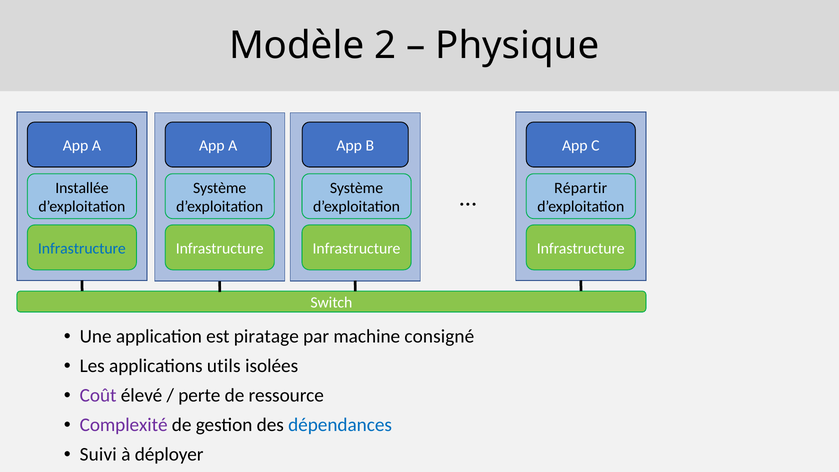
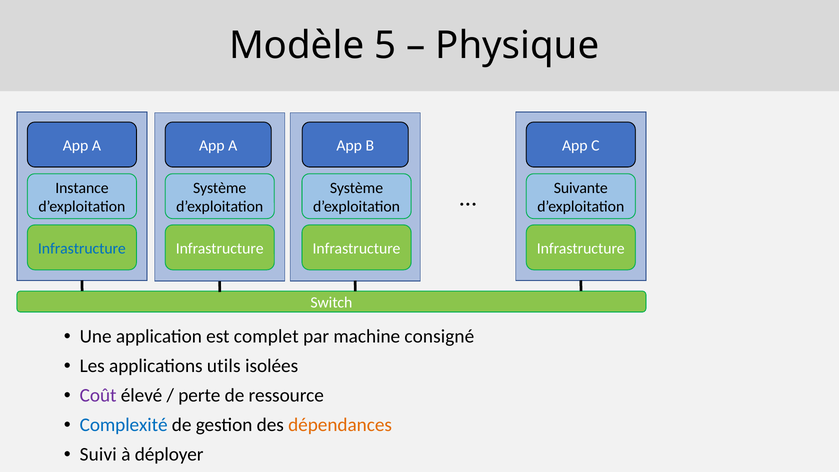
2: 2 -> 5
Installée: Installée -> Instance
Répartir: Répartir -> Suivante
piratage: piratage -> complet
Complexité colour: purple -> blue
dépendances colour: blue -> orange
